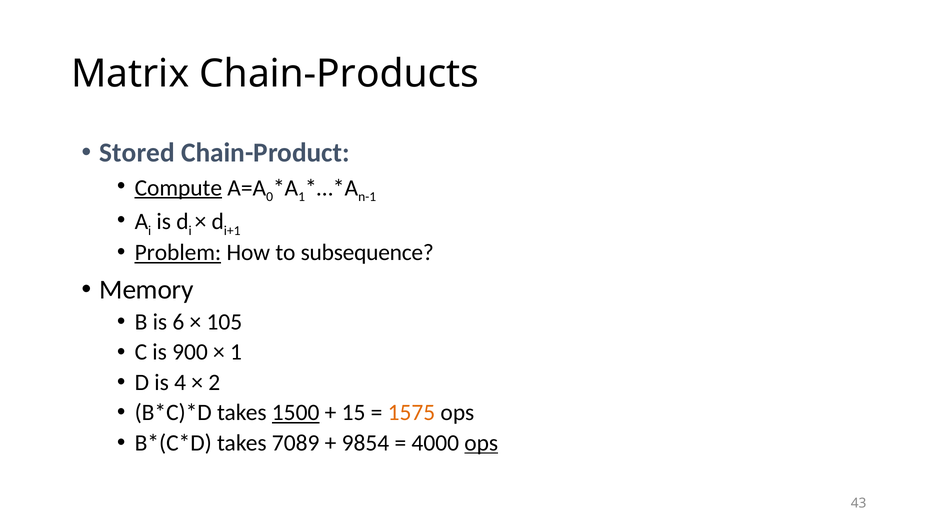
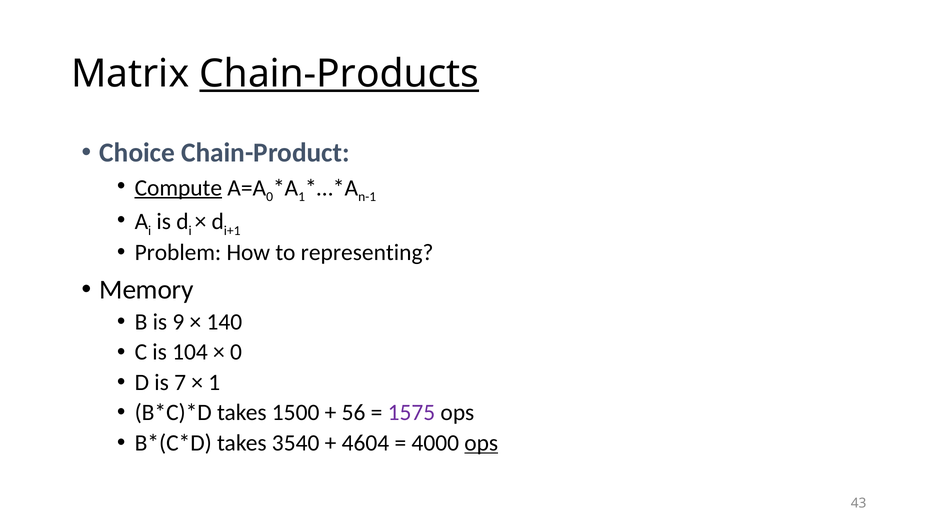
Chain-Products underline: none -> present
Stored: Stored -> Choice
Problem underline: present -> none
subsequence: subsequence -> representing
6: 6 -> 9
105: 105 -> 140
900: 900 -> 104
1 at (236, 352): 1 -> 0
4: 4 -> 7
2 at (214, 382): 2 -> 1
1500 underline: present -> none
15: 15 -> 56
1575 colour: orange -> purple
7089: 7089 -> 3540
9854: 9854 -> 4604
